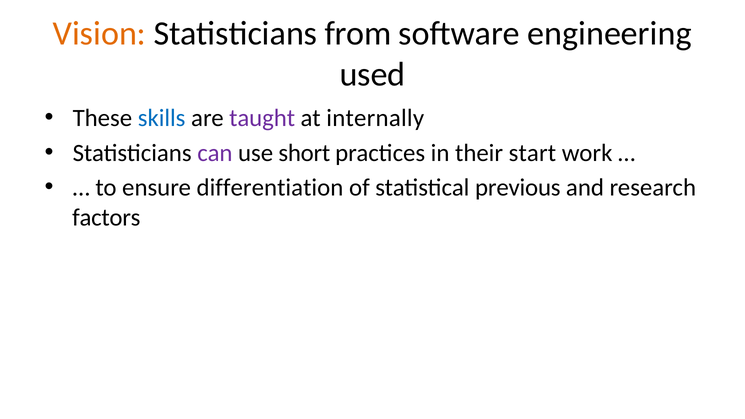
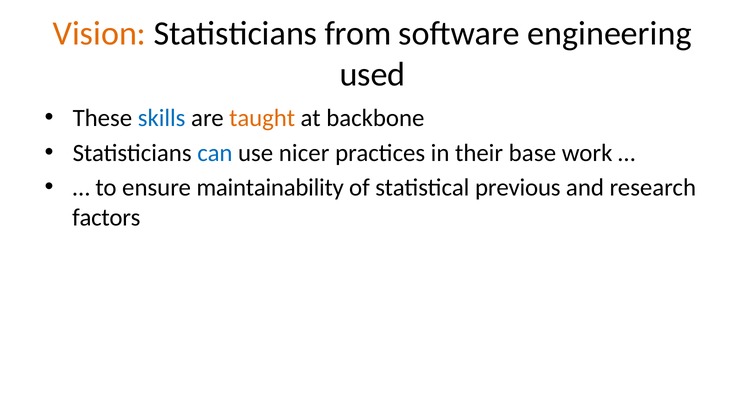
taught colour: purple -> orange
internally: internally -> backbone
can colour: purple -> blue
short: short -> nicer
start: start -> base
differentiation: differentiation -> maintainability
